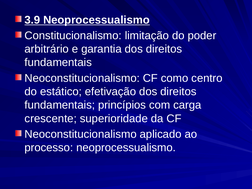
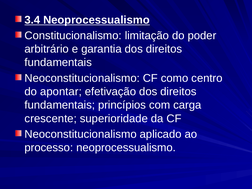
3.9: 3.9 -> 3.4
estático: estático -> apontar
